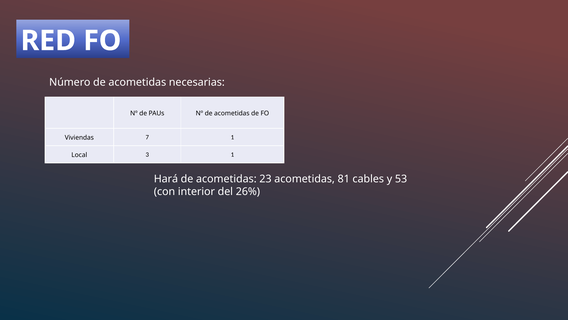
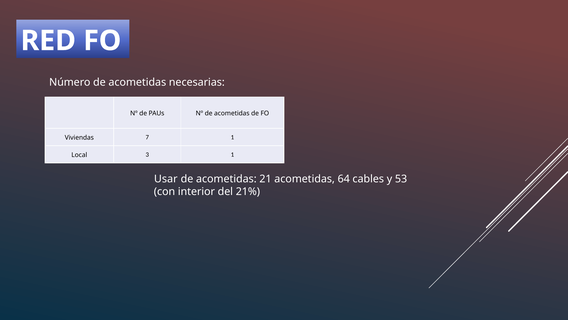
Hará: Hará -> Usar
23: 23 -> 21
81: 81 -> 64
26%: 26% -> 21%
